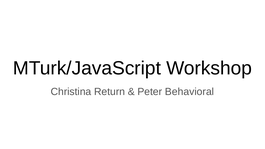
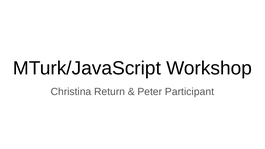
Behavioral: Behavioral -> Participant
